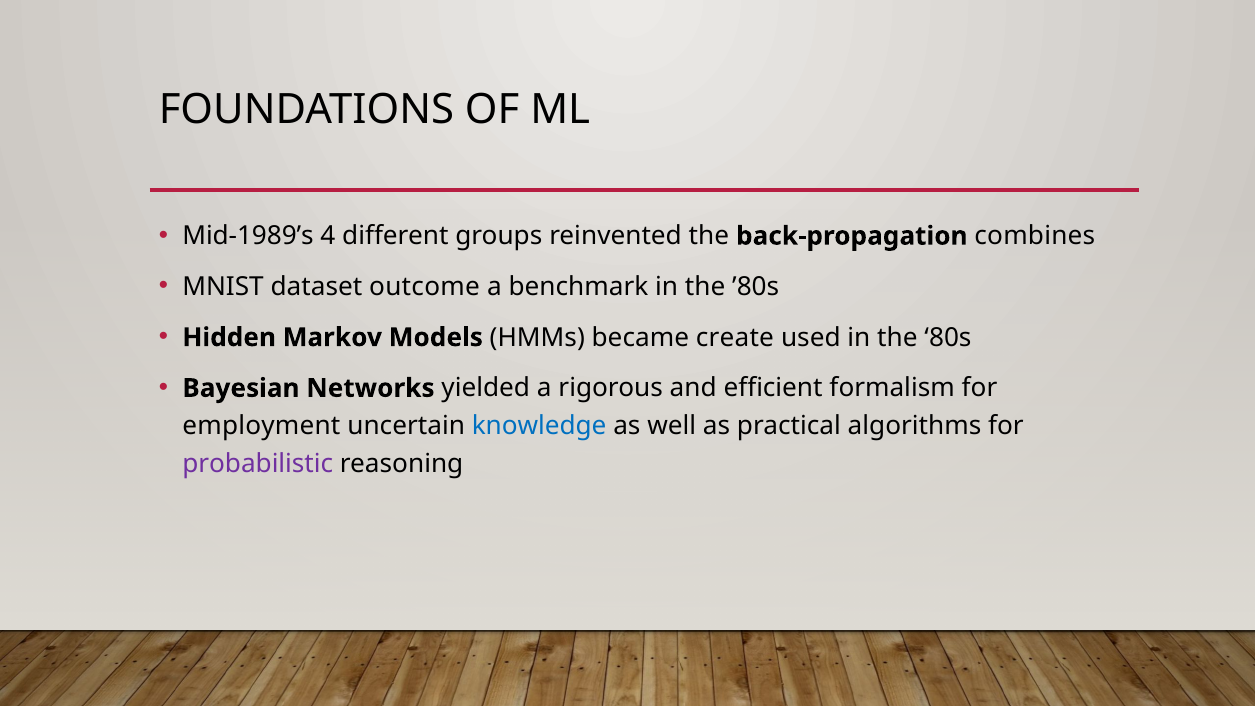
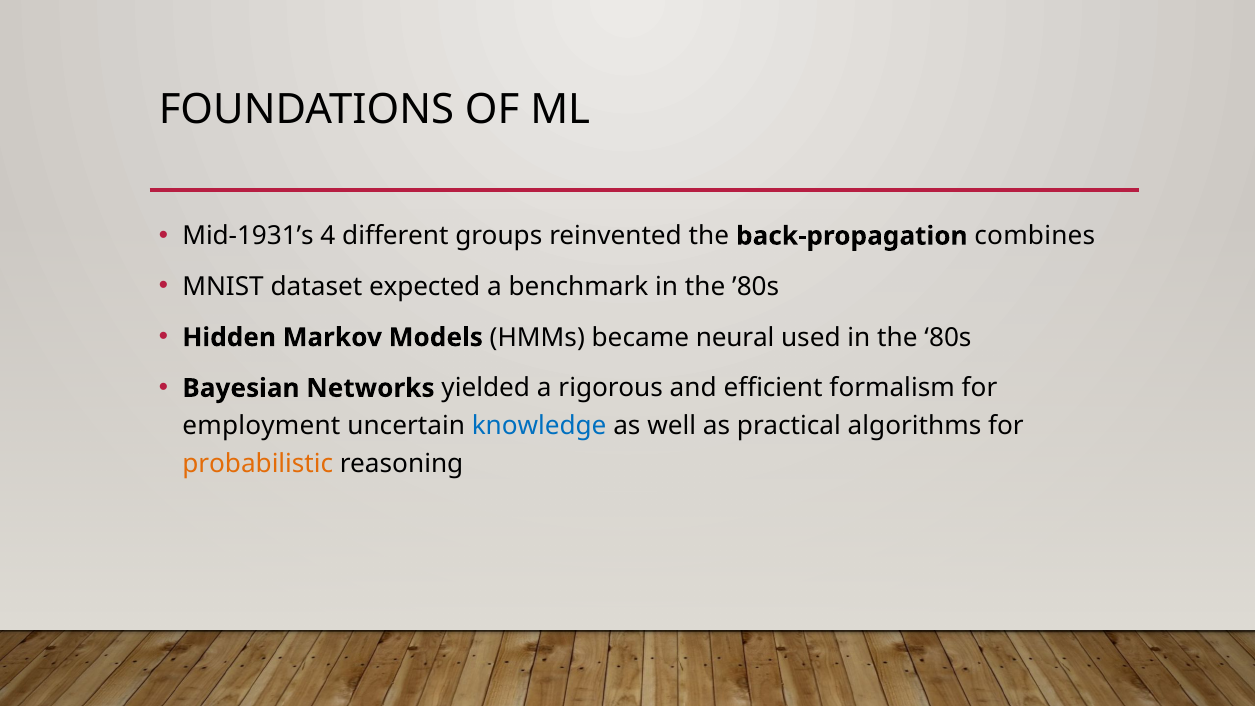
Mid-1989’s: Mid-1989’s -> Mid-1931’s
outcome: outcome -> expected
create: create -> neural
probabilistic colour: purple -> orange
